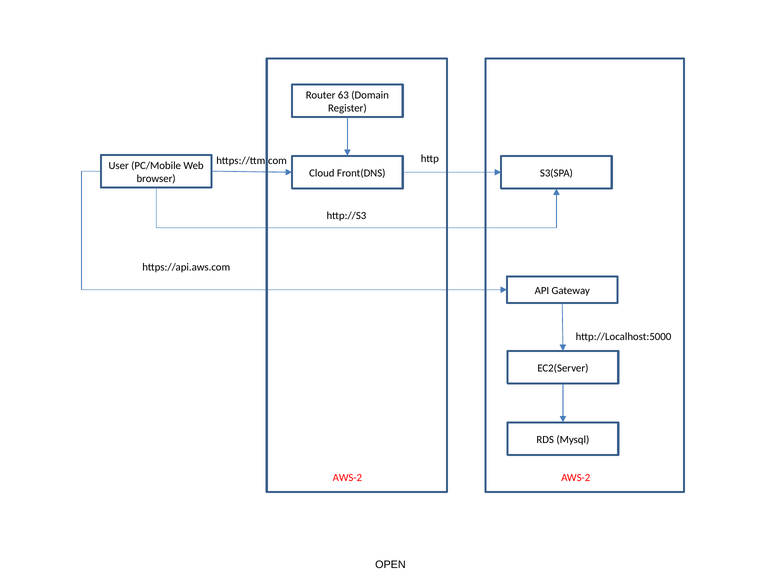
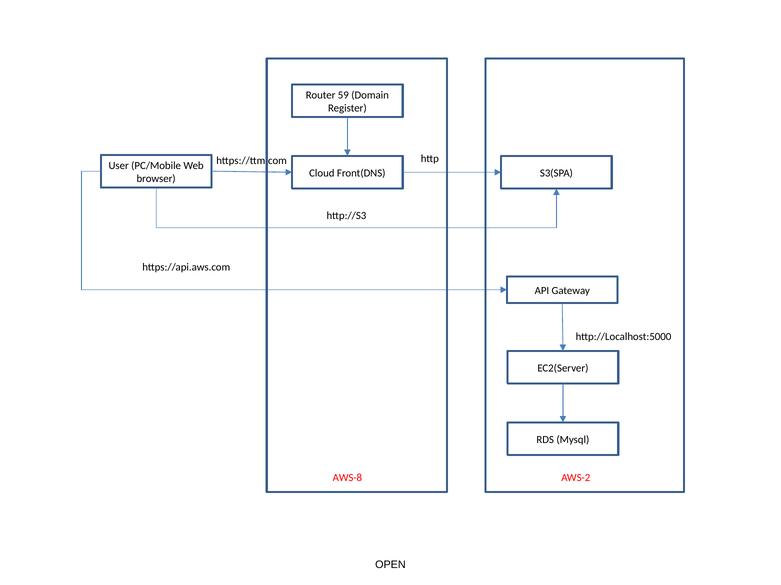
63: 63 -> 59
AWS-2 at (347, 478): AWS-2 -> AWS-8
